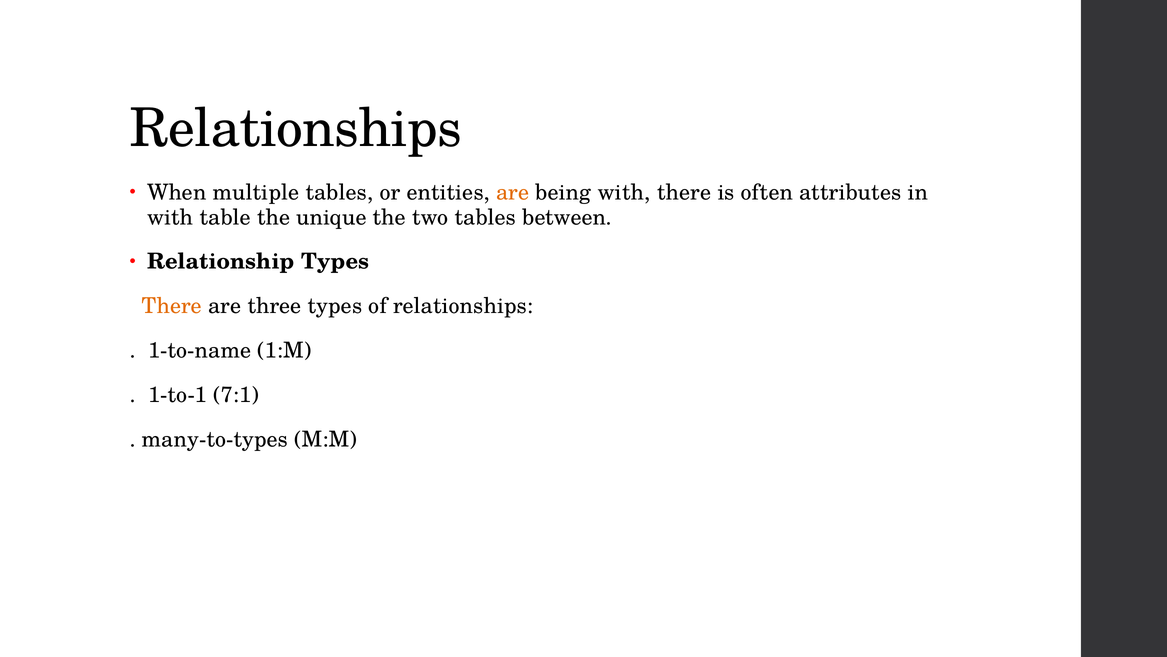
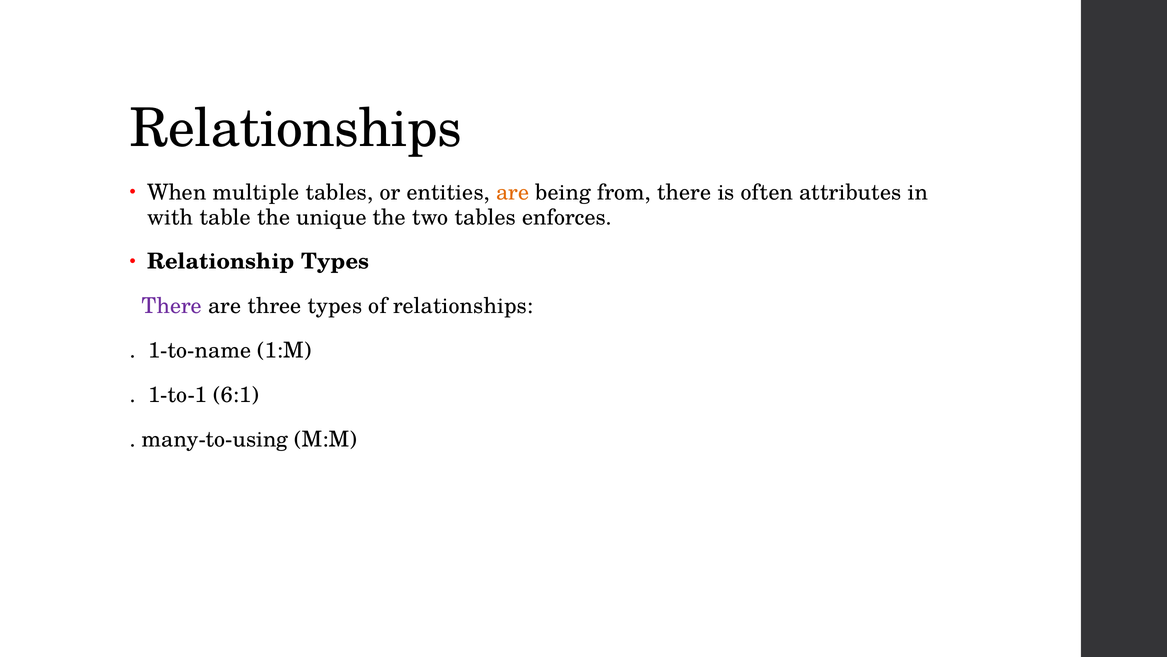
being with: with -> from
between: between -> enforces
There at (172, 306) colour: orange -> purple
7:1: 7:1 -> 6:1
many-to-types: many-to-types -> many-to-using
